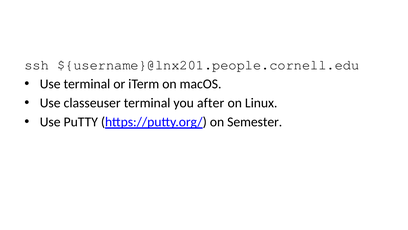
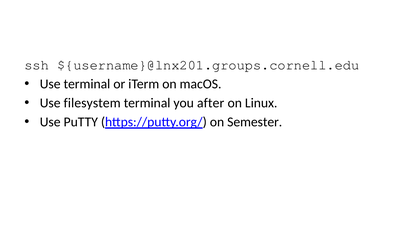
${username}@lnx201.people.cornell.edu: ${username}@lnx201.people.cornell.edu -> ${username}@lnx201.groups.cornell.edu
classeuser: classeuser -> filesystem
